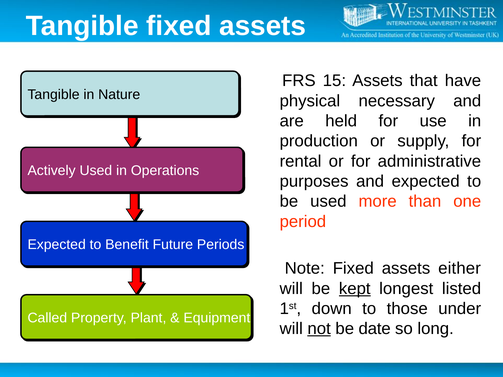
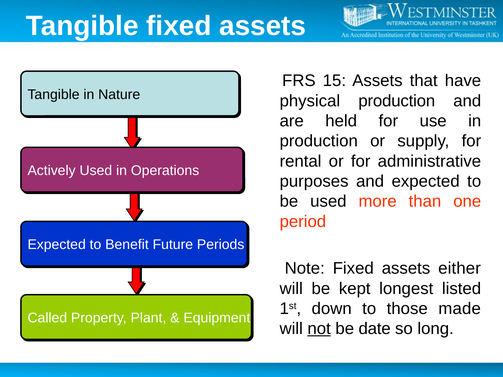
physical necessary: necessary -> production
kept underline: present -> none
under: under -> made
